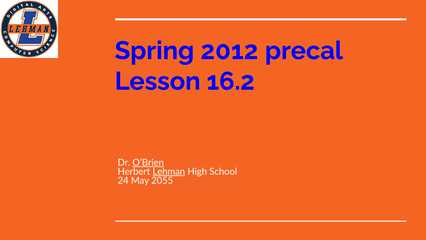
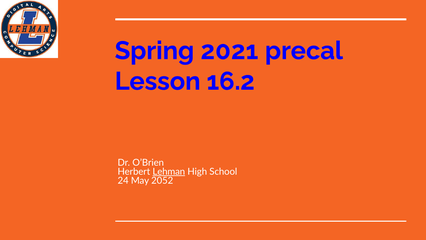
2012: 2012 -> 2021
O’Brien underline: present -> none
2055: 2055 -> 2052
